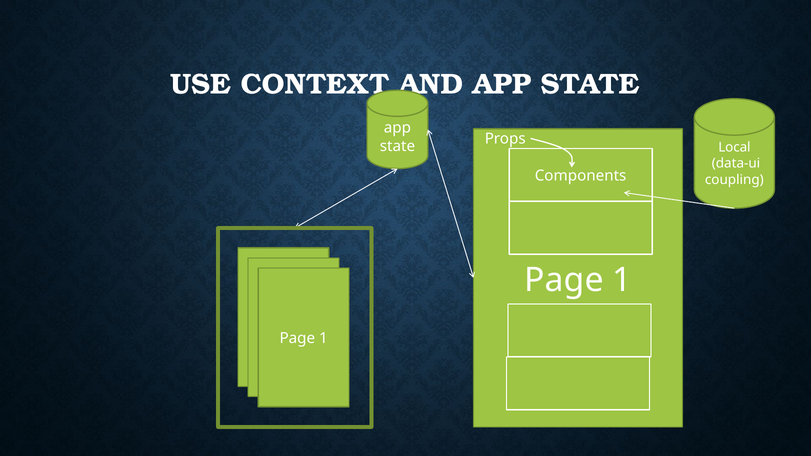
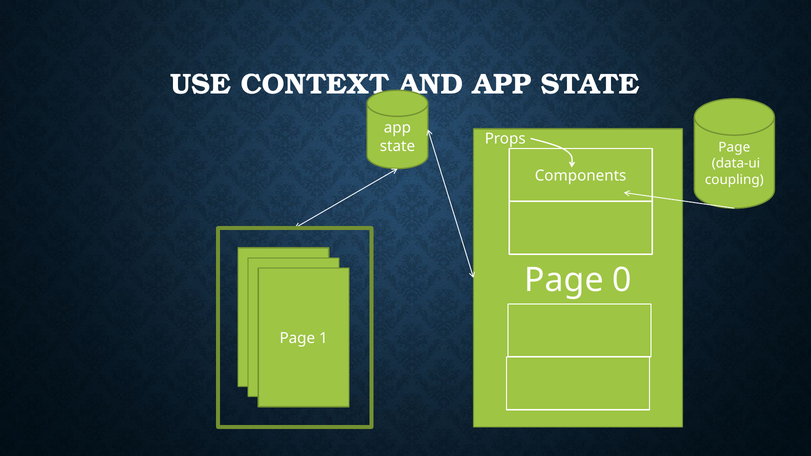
Local at (734, 147): Local -> Page
1 at (622, 280): 1 -> 0
